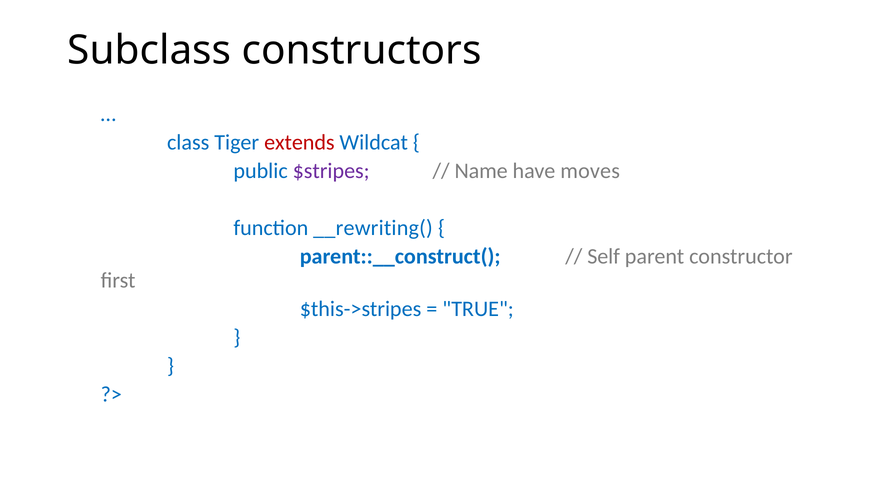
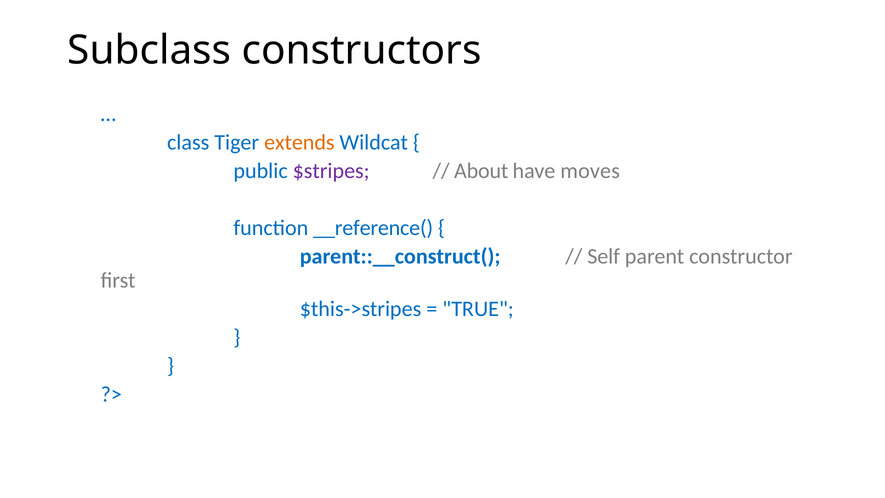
extends colour: red -> orange
Name: Name -> About
__rewriting(: __rewriting( -> __reference(
